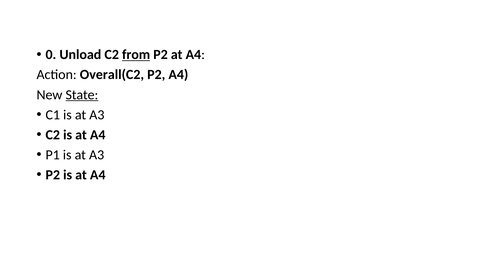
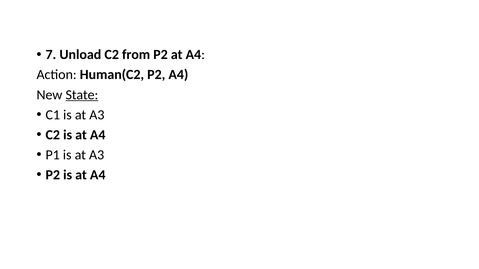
0: 0 -> 7
from underline: present -> none
Overall(C2: Overall(C2 -> Human(C2
